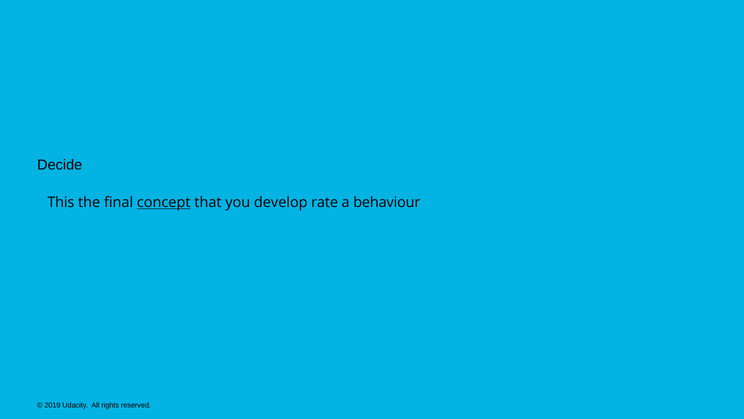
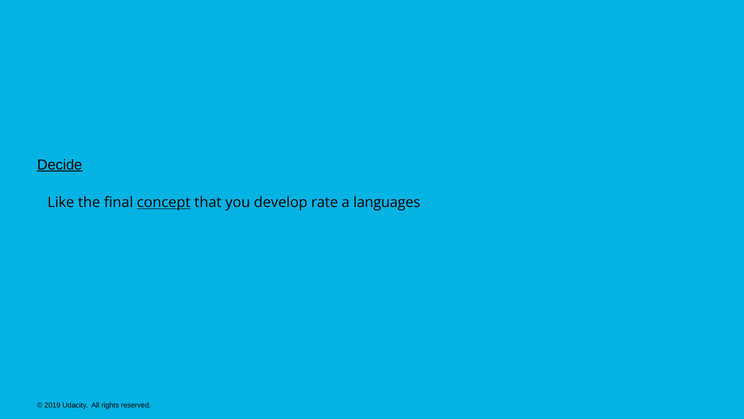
Decide underline: none -> present
This: This -> Like
behaviour: behaviour -> languages
